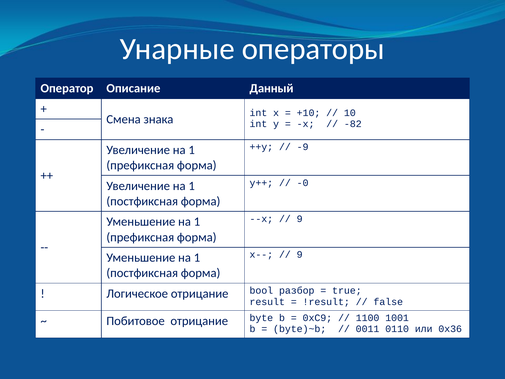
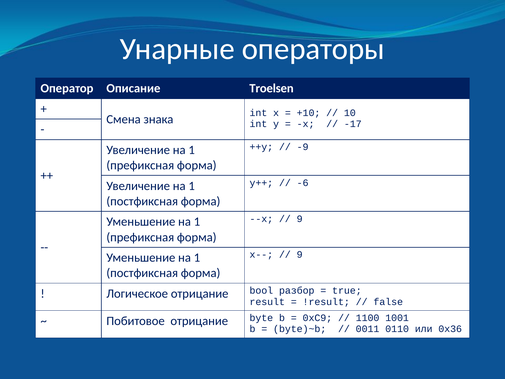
Данный: Данный -> Troelsen
-82: -82 -> -17
-0: -0 -> -6
